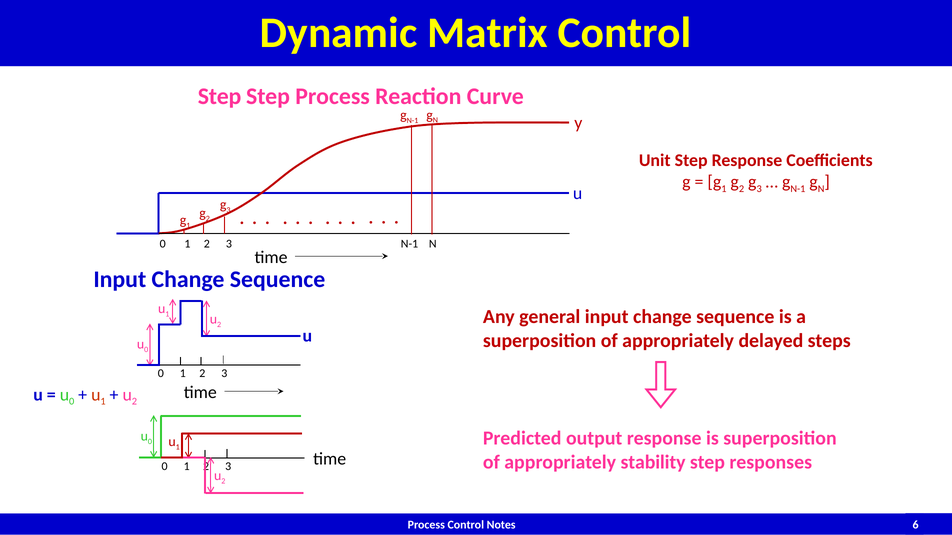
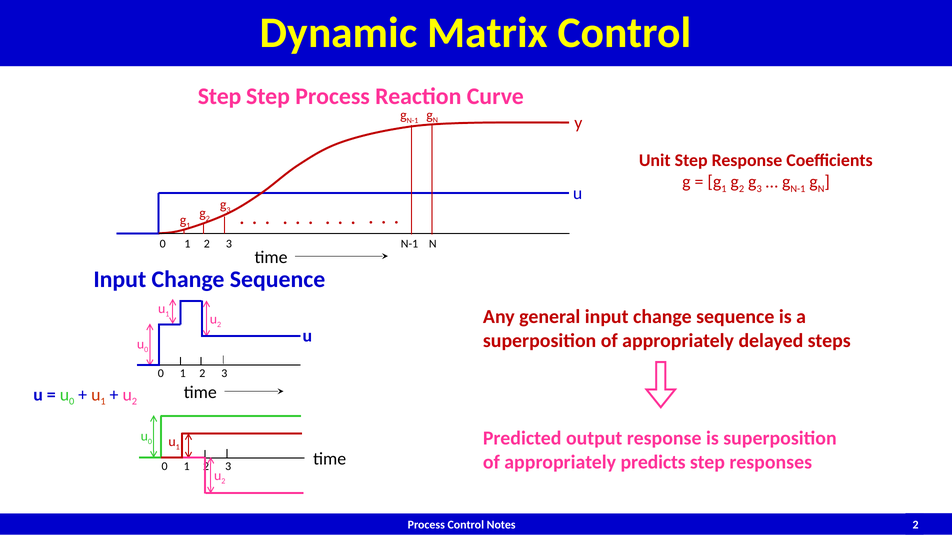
stability: stability -> predicts
6 at (916, 525): 6 -> 2
